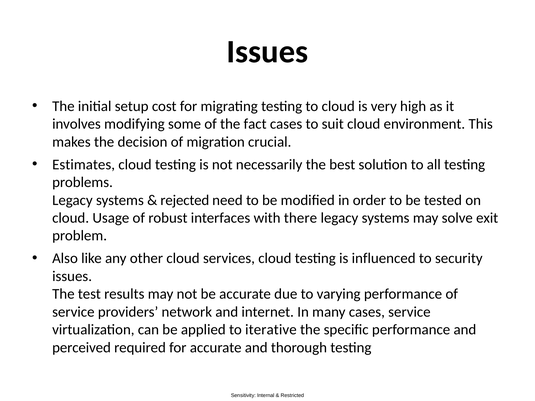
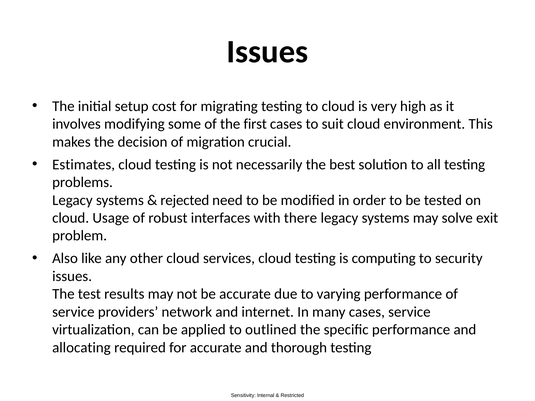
fact: fact -> first
influenced: influenced -> computing
iterative: iterative -> outlined
perceived: perceived -> allocating
